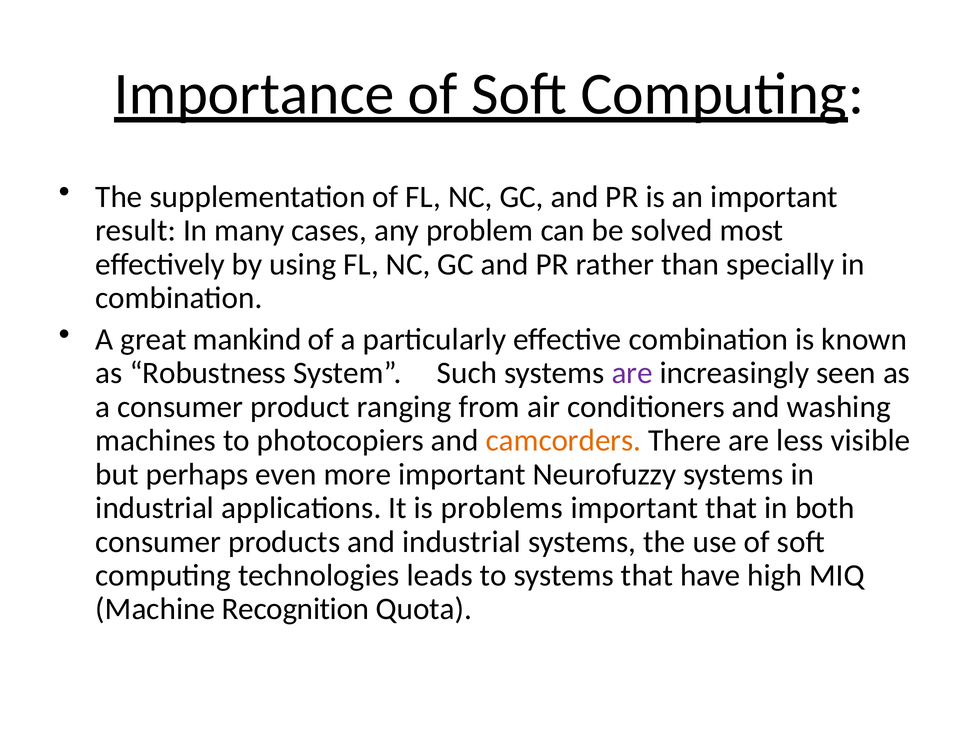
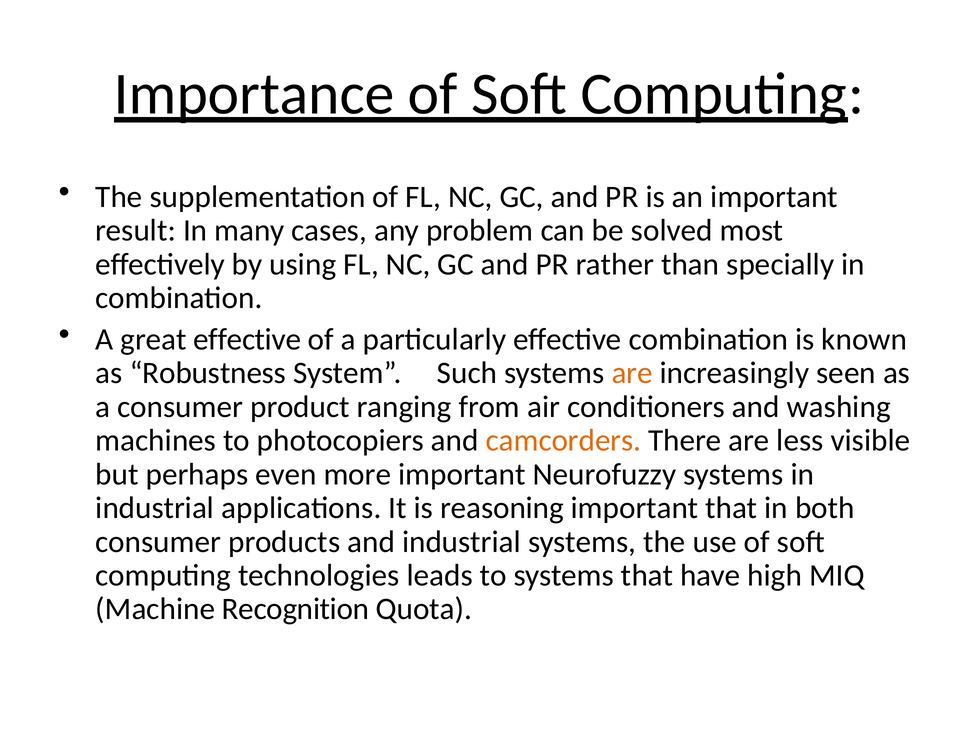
great mankind: mankind -> effective
are at (632, 373) colour: purple -> orange
problems: problems -> reasoning
